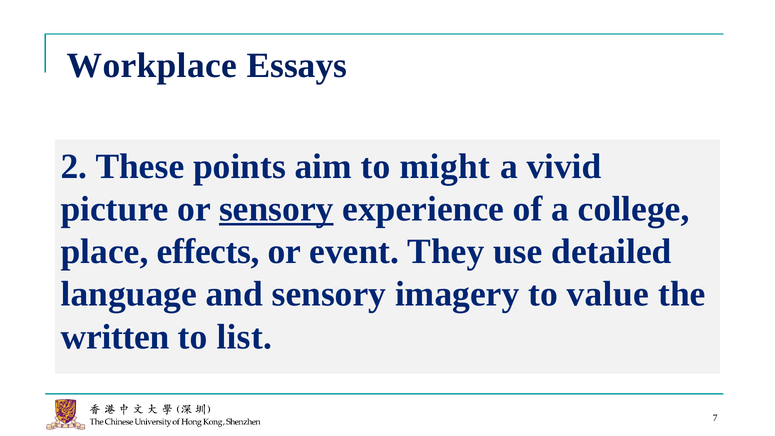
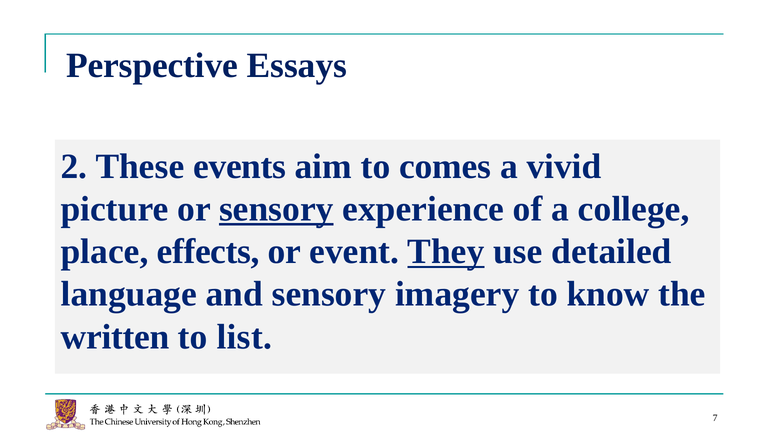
Workplace: Workplace -> Perspective
points: points -> events
might: might -> comes
They underline: none -> present
value: value -> know
